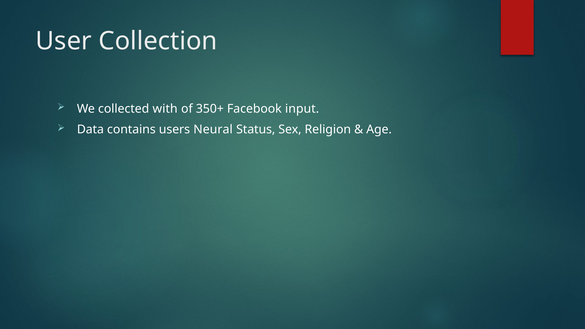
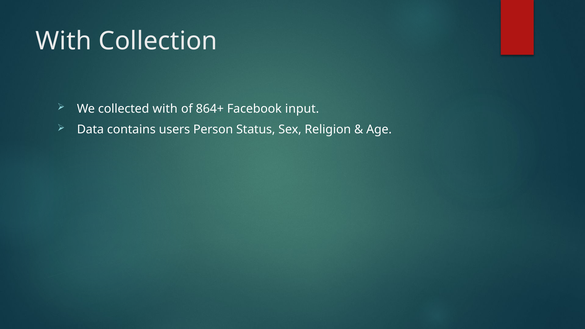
User at (64, 41): User -> With
350+: 350+ -> 864+
Neural: Neural -> Person
